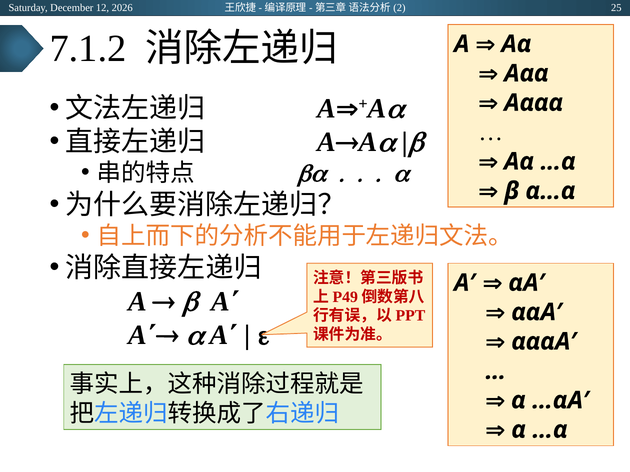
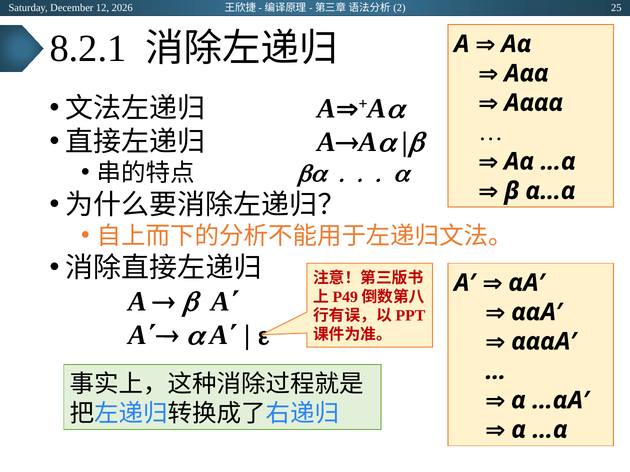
7.1.2: 7.1.2 -> 8.2.1
